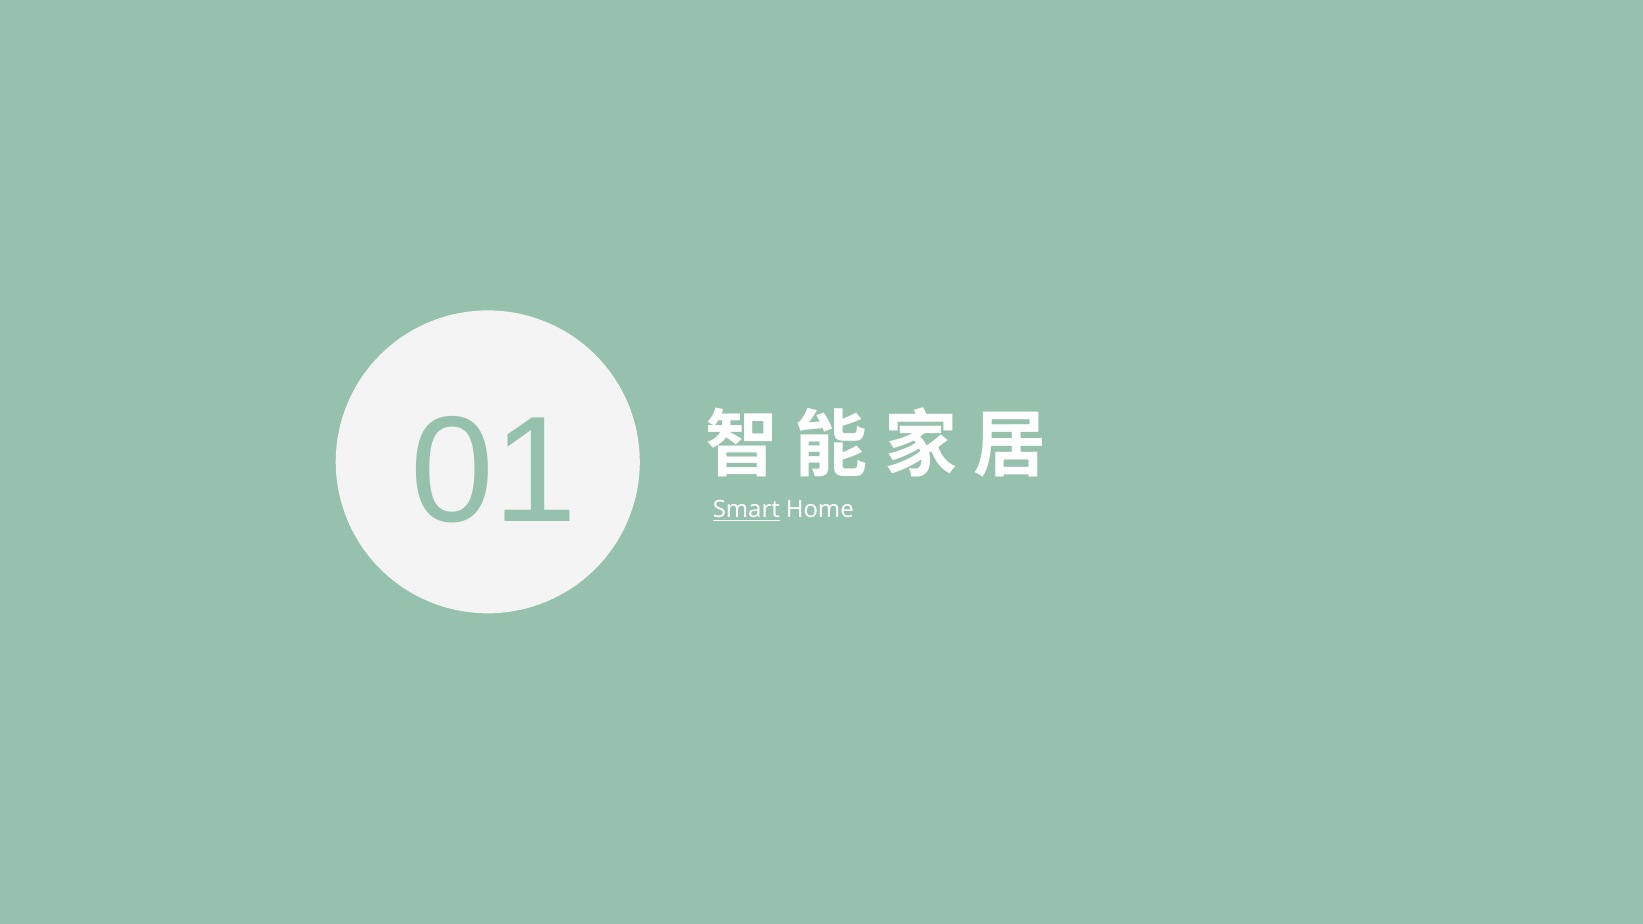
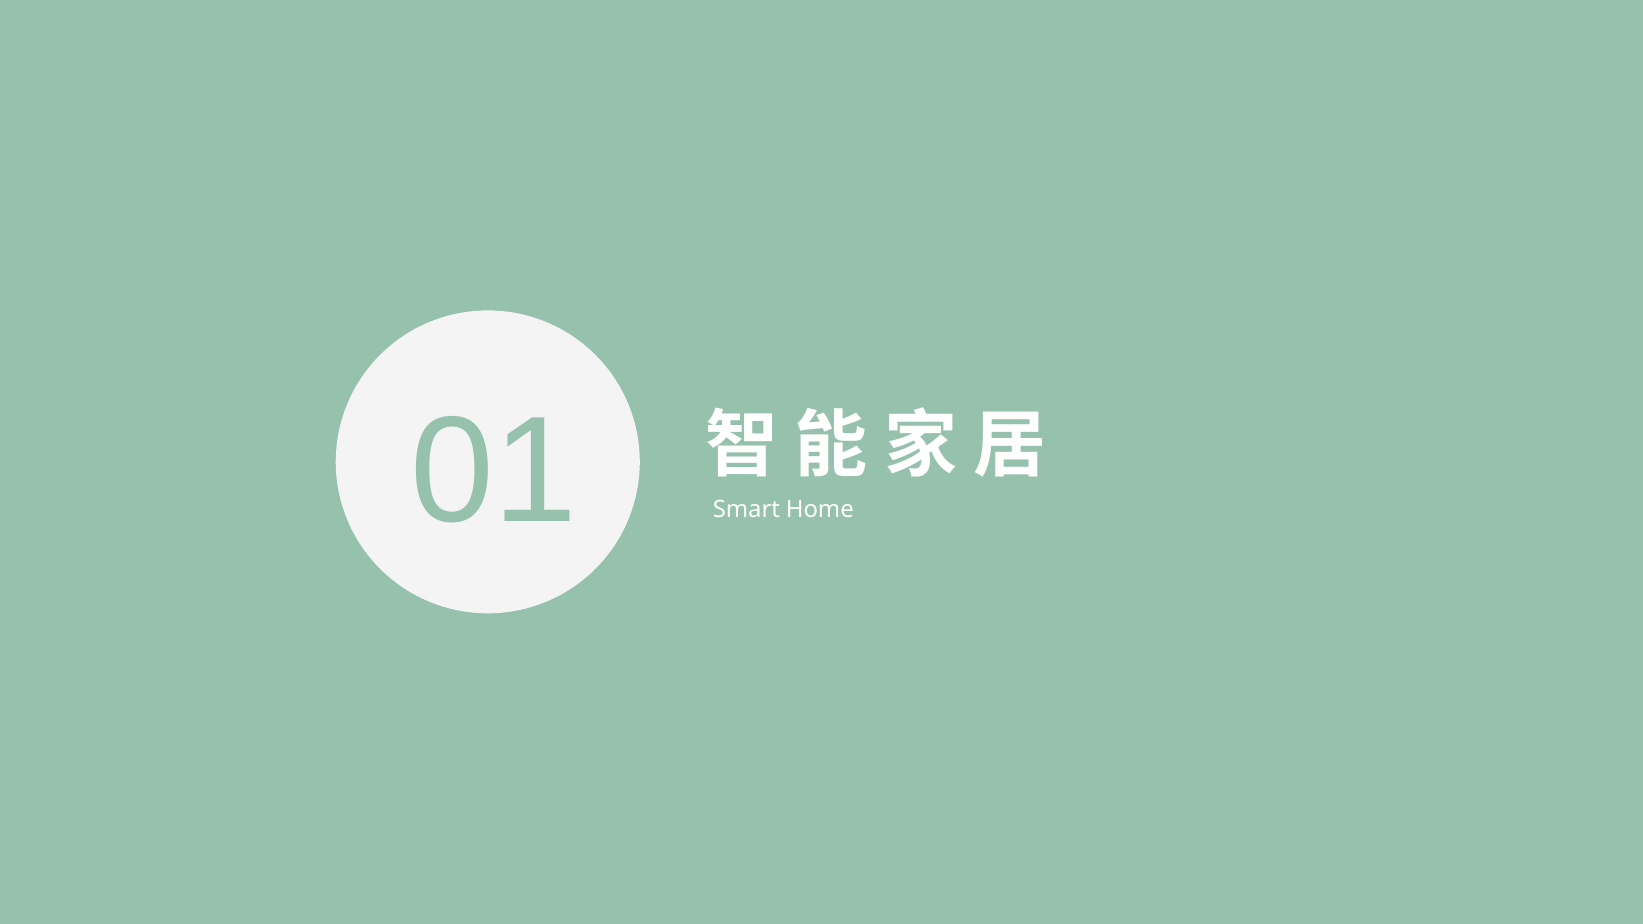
Smart underline: present -> none
